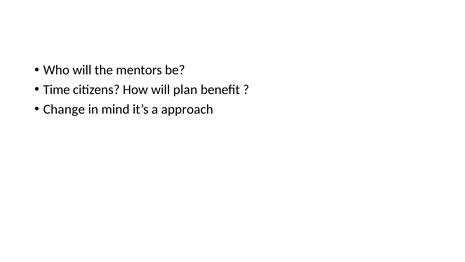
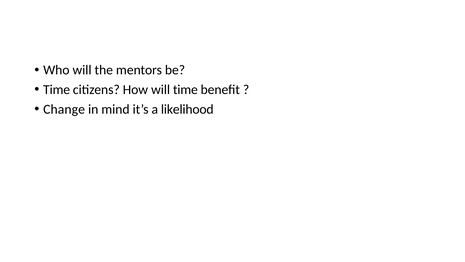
will plan: plan -> time
approach: approach -> likelihood
